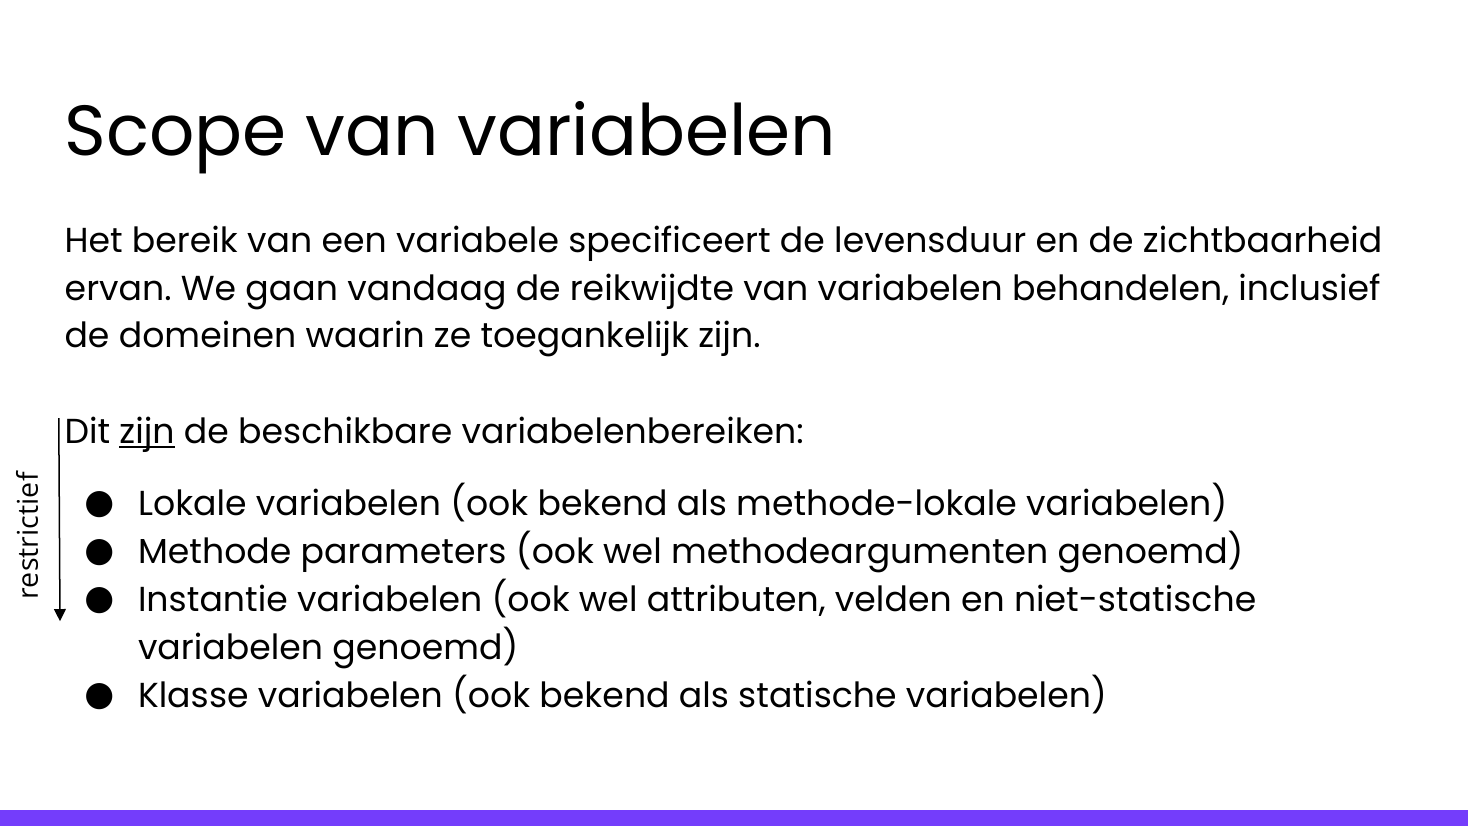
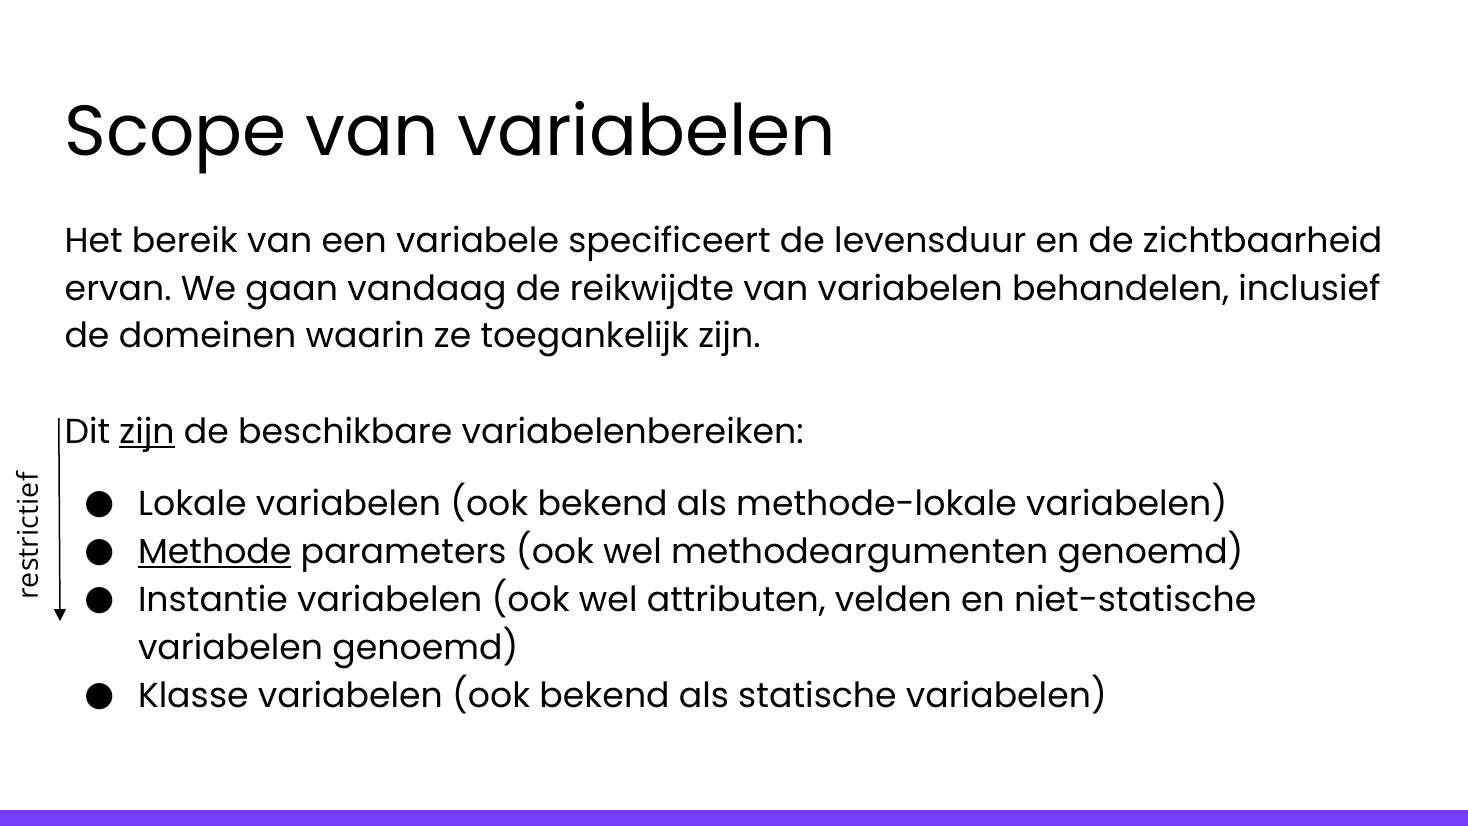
Methode underline: none -> present
